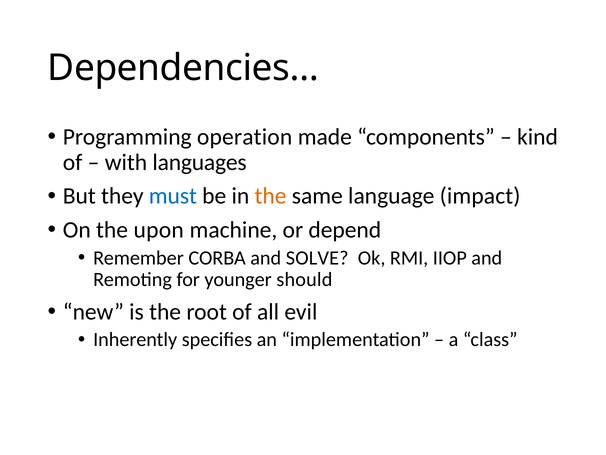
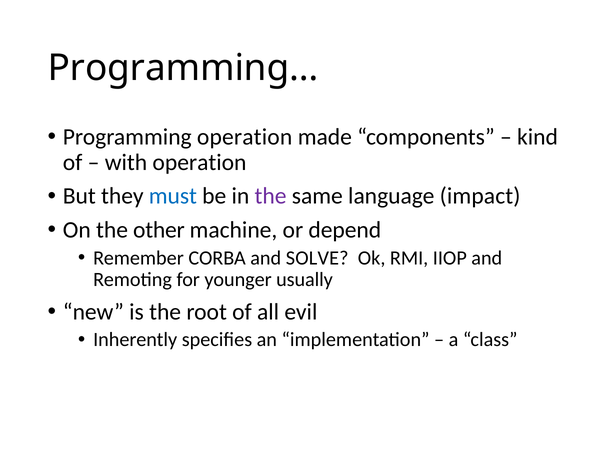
Dependencies…: Dependencies… -> Programming…
with languages: languages -> operation
the at (271, 196) colour: orange -> purple
upon: upon -> other
should: should -> usually
